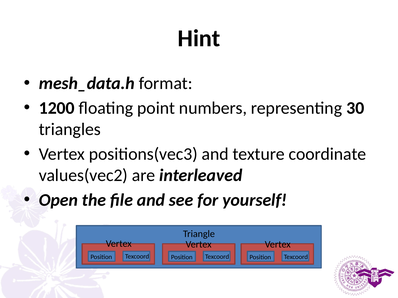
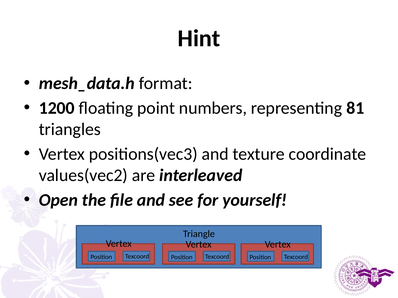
30: 30 -> 81
